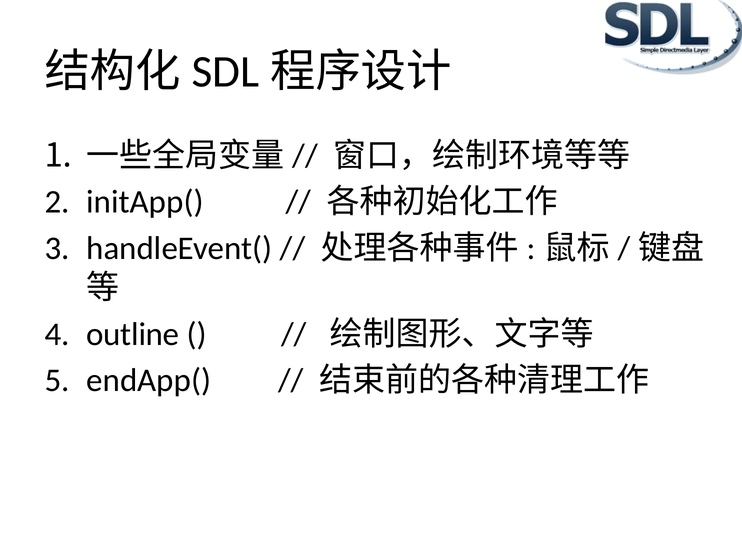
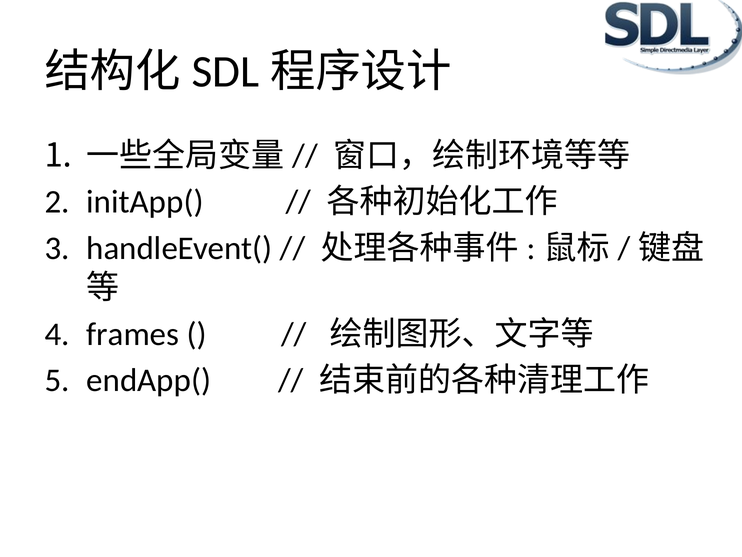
outline: outline -> frames
